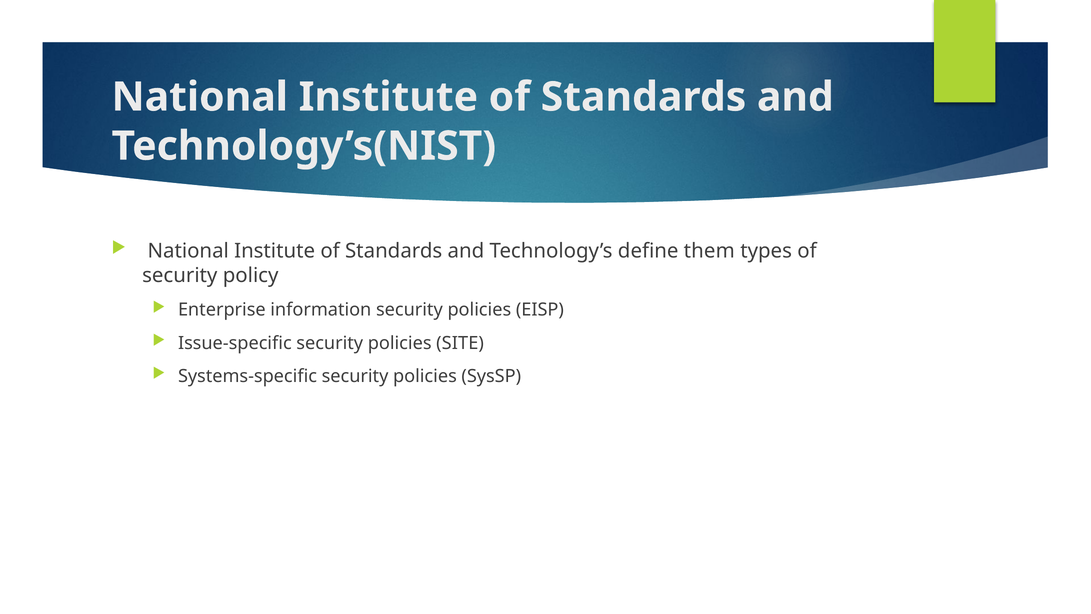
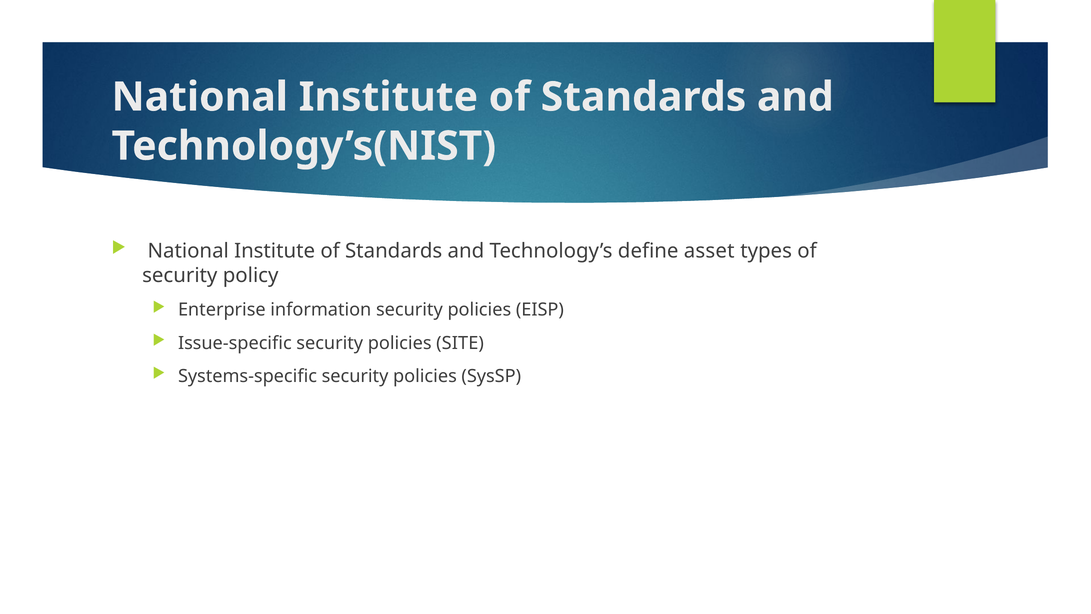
them: them -> asset
